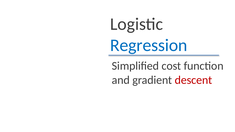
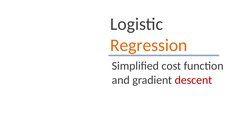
Regression colour: blue -> orange
